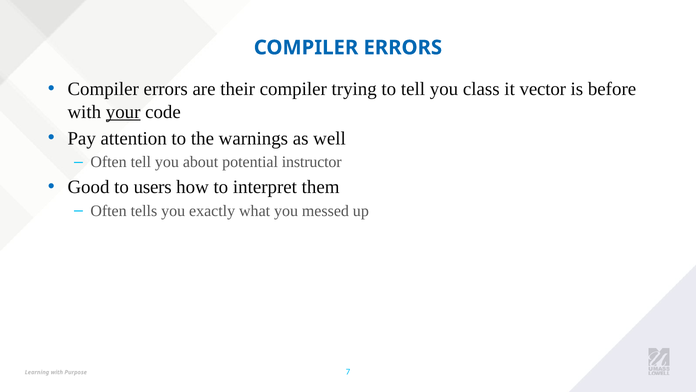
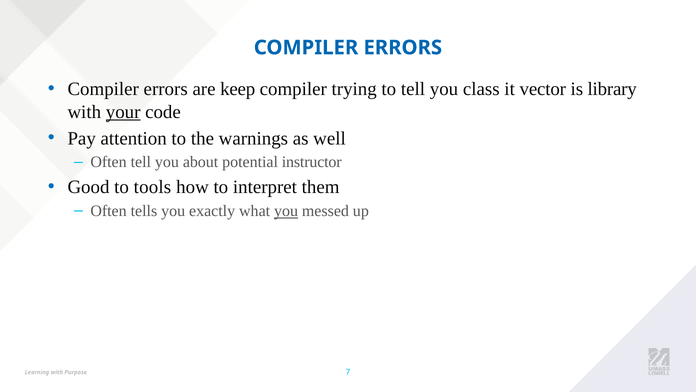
their: their -> keep
before: before -> library
users: users -> tools
you at (286, 211) underline: none -> present
